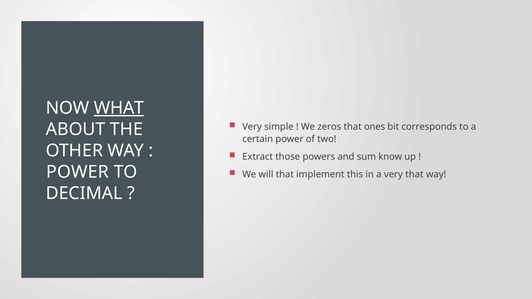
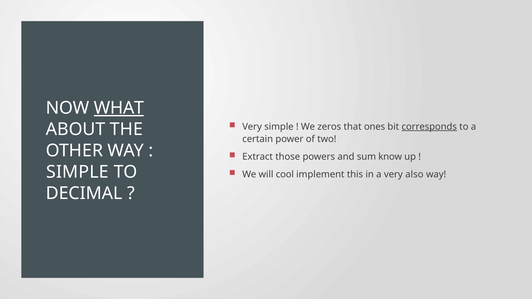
corresponds underline: none -> present
POWER at (77, 172): POWER -> SIMPLE
will that: that -> cool
very that: that -> also
